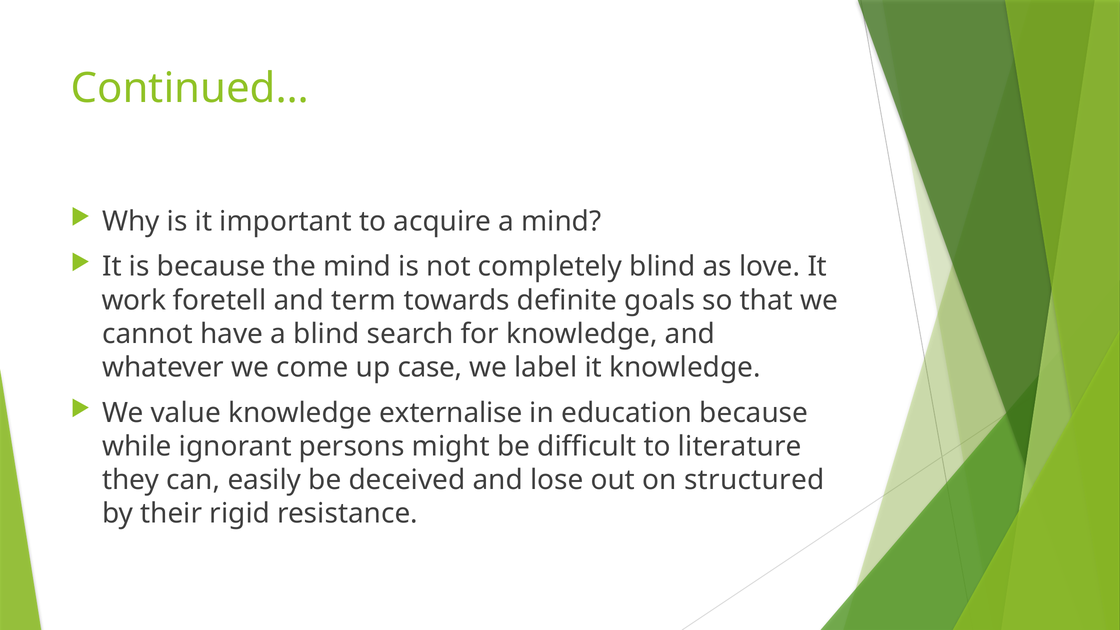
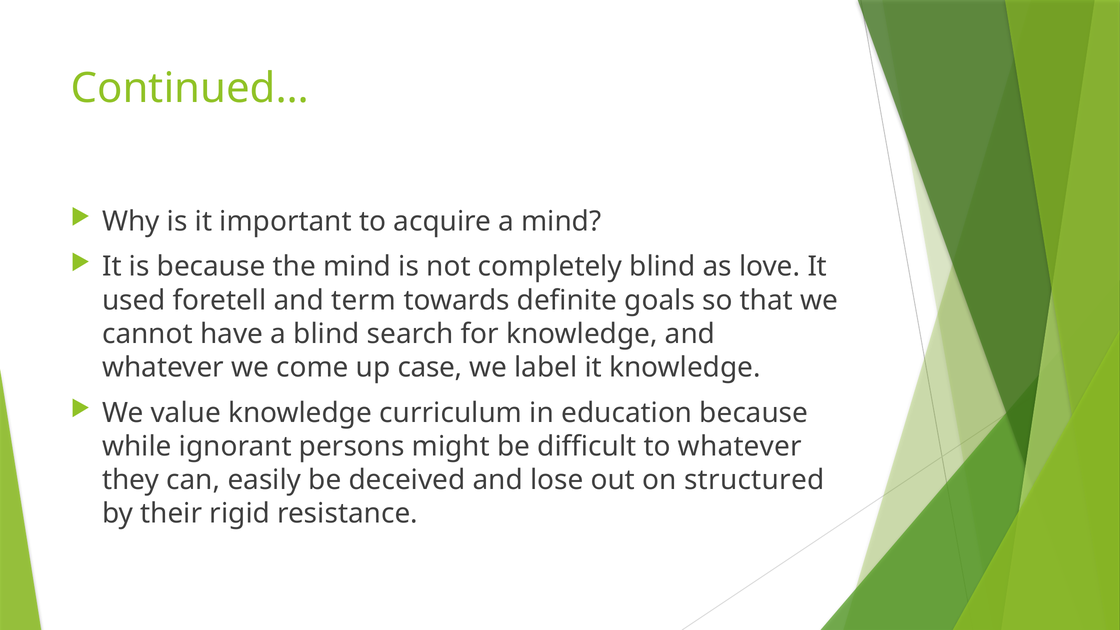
work: work -> used
externalise: externalise -> curriculum
to literature: literature -> whatever
